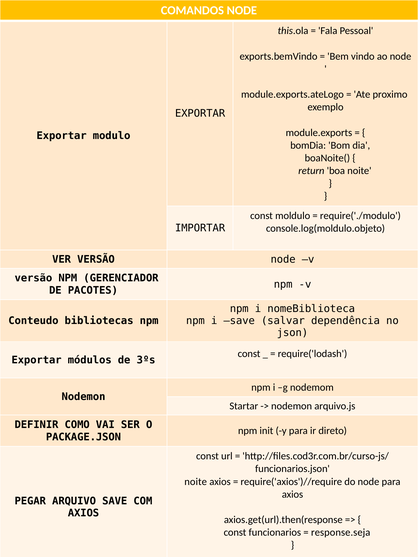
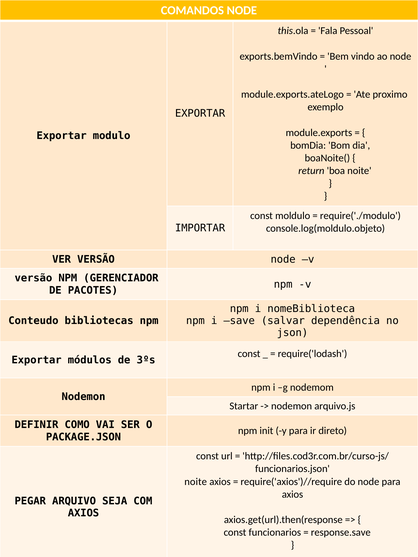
ARQUIVO SAVE: SAVE -> SEJA
response.seja: response.seja -> response.save
